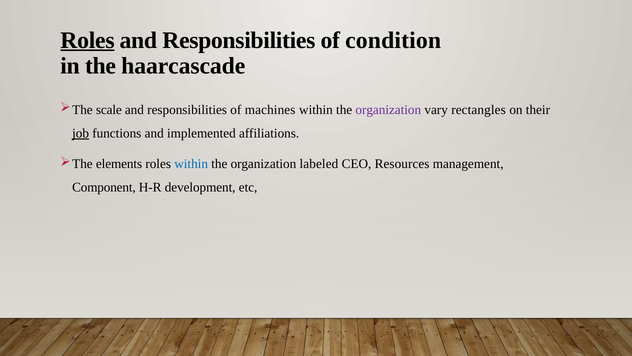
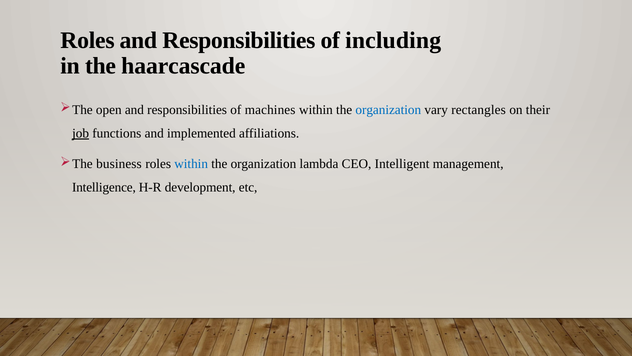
Roles at (87, 40) underline: present -> none
condition: condition -> including
scale: scale -> open
organization at (388, 110) colour: purple -> blue
elements: elements -> business
labeled: labeled -> lambda
Resources: Resources -> Intelligent
Component: Component -> Intelligence
